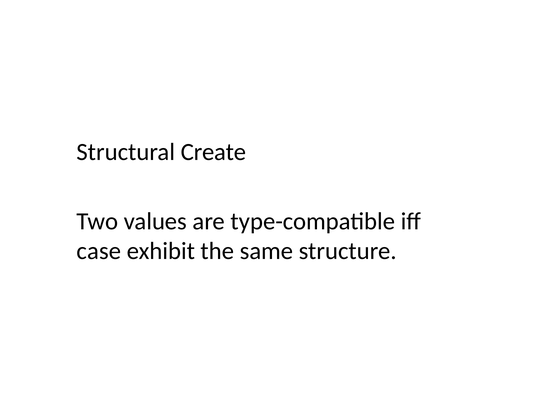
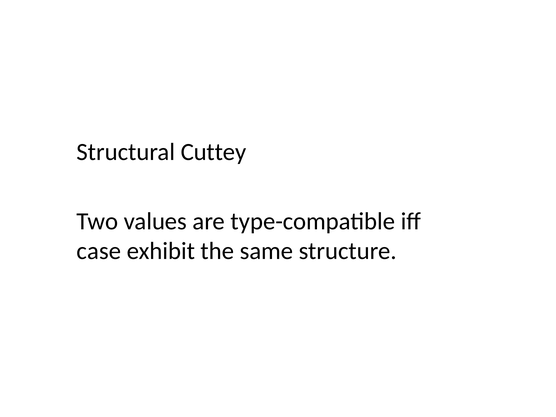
Create: Create -> Cuttey
